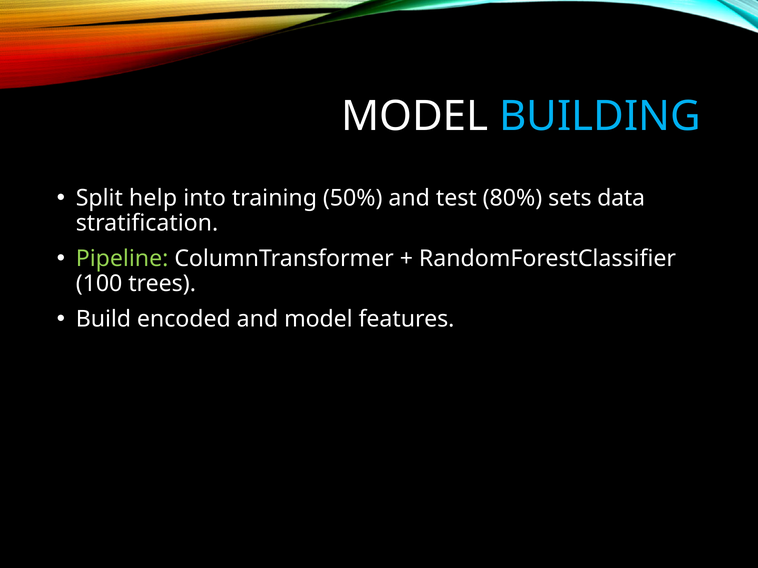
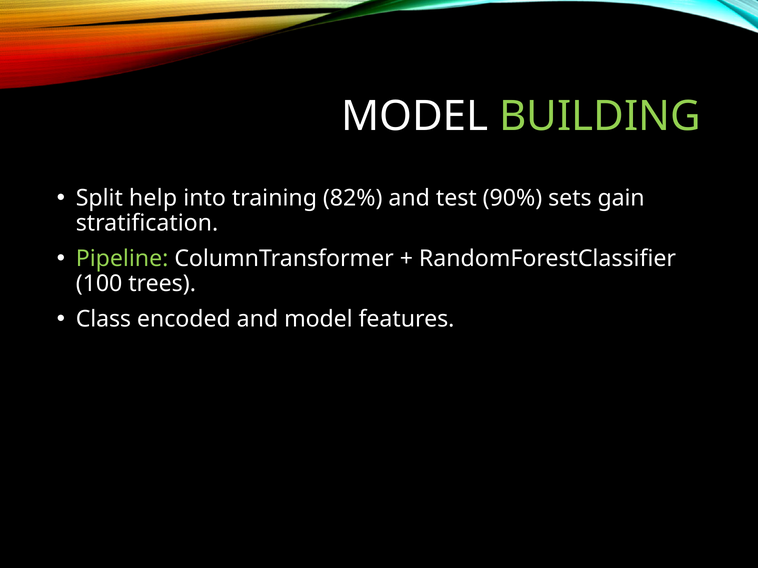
BUILDING colour: light blue -> light green
50%: 50% -> 82%
80%: 80% -> 90%
data: data -> gain
Build: Build -> Class
